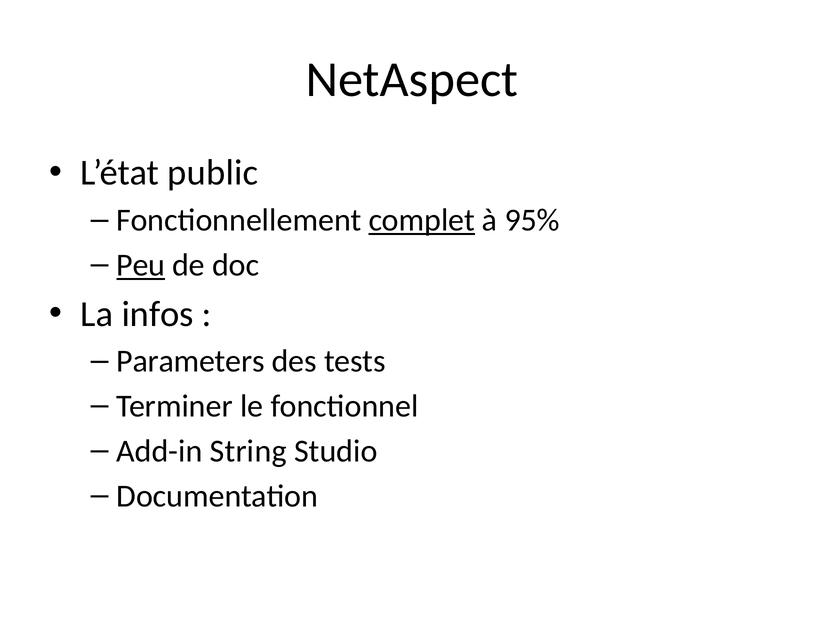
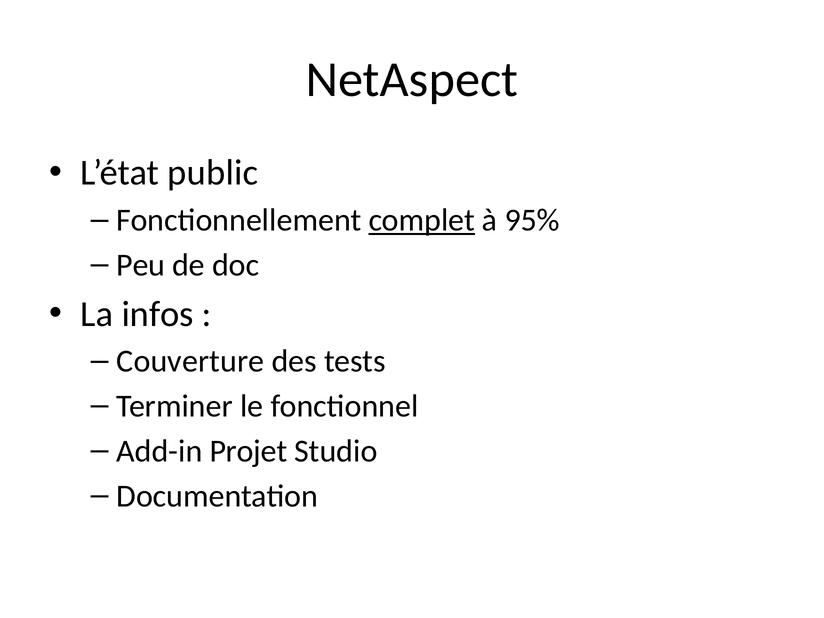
Peu underline: present -> none
Parameters: Parameters -> Couverture
String: String -> Projet
